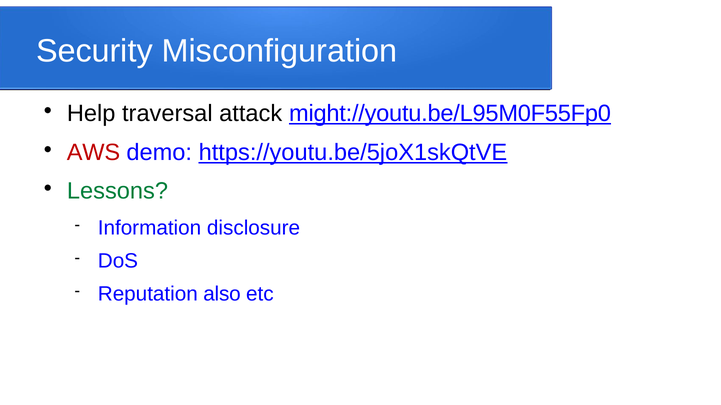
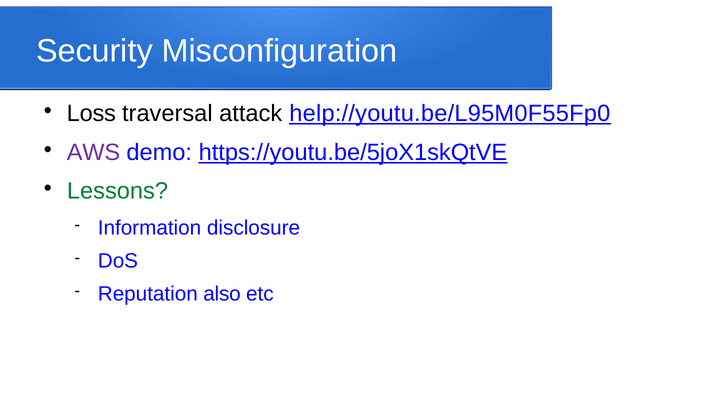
Help: Help -> Loss
might://youtu.be/L95M0F55Fp0: might://youtu.be/L95M0F55Fp0 -> help://youtu.be/L95M0F55Fp0
AWS colour: red -> purple
